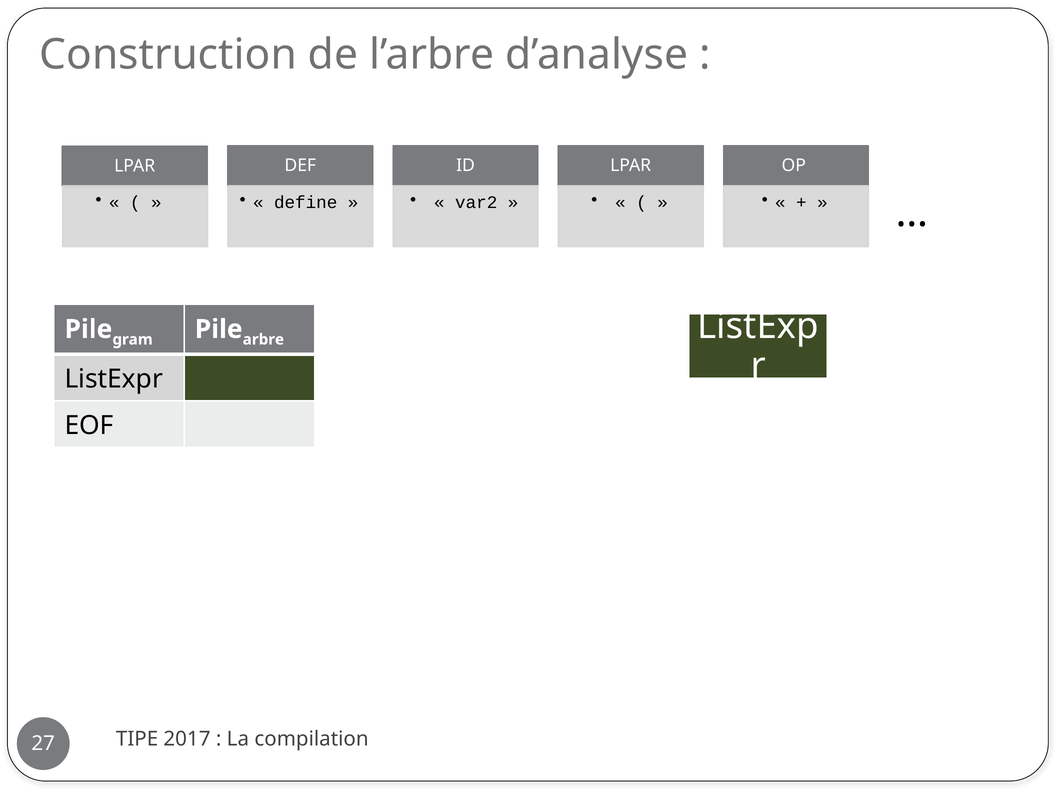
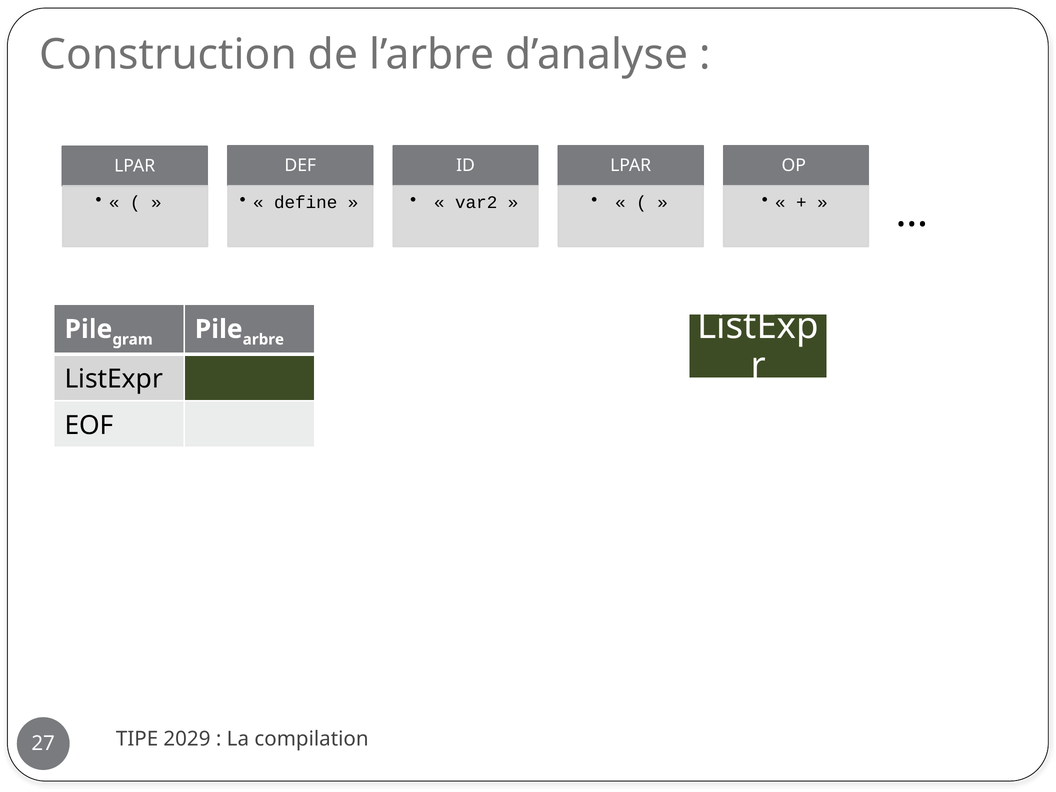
2017: 2017 -> 2029
